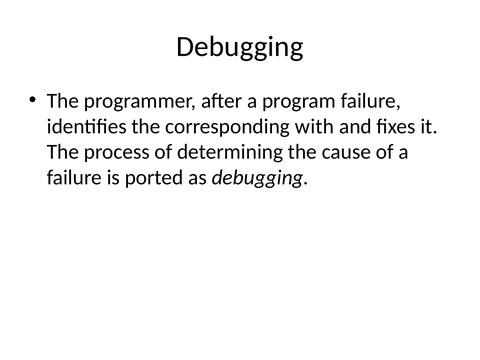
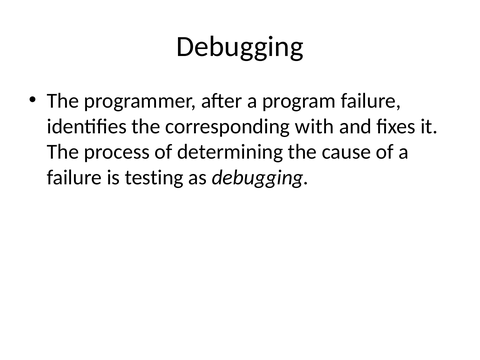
ported: ported -> testing
